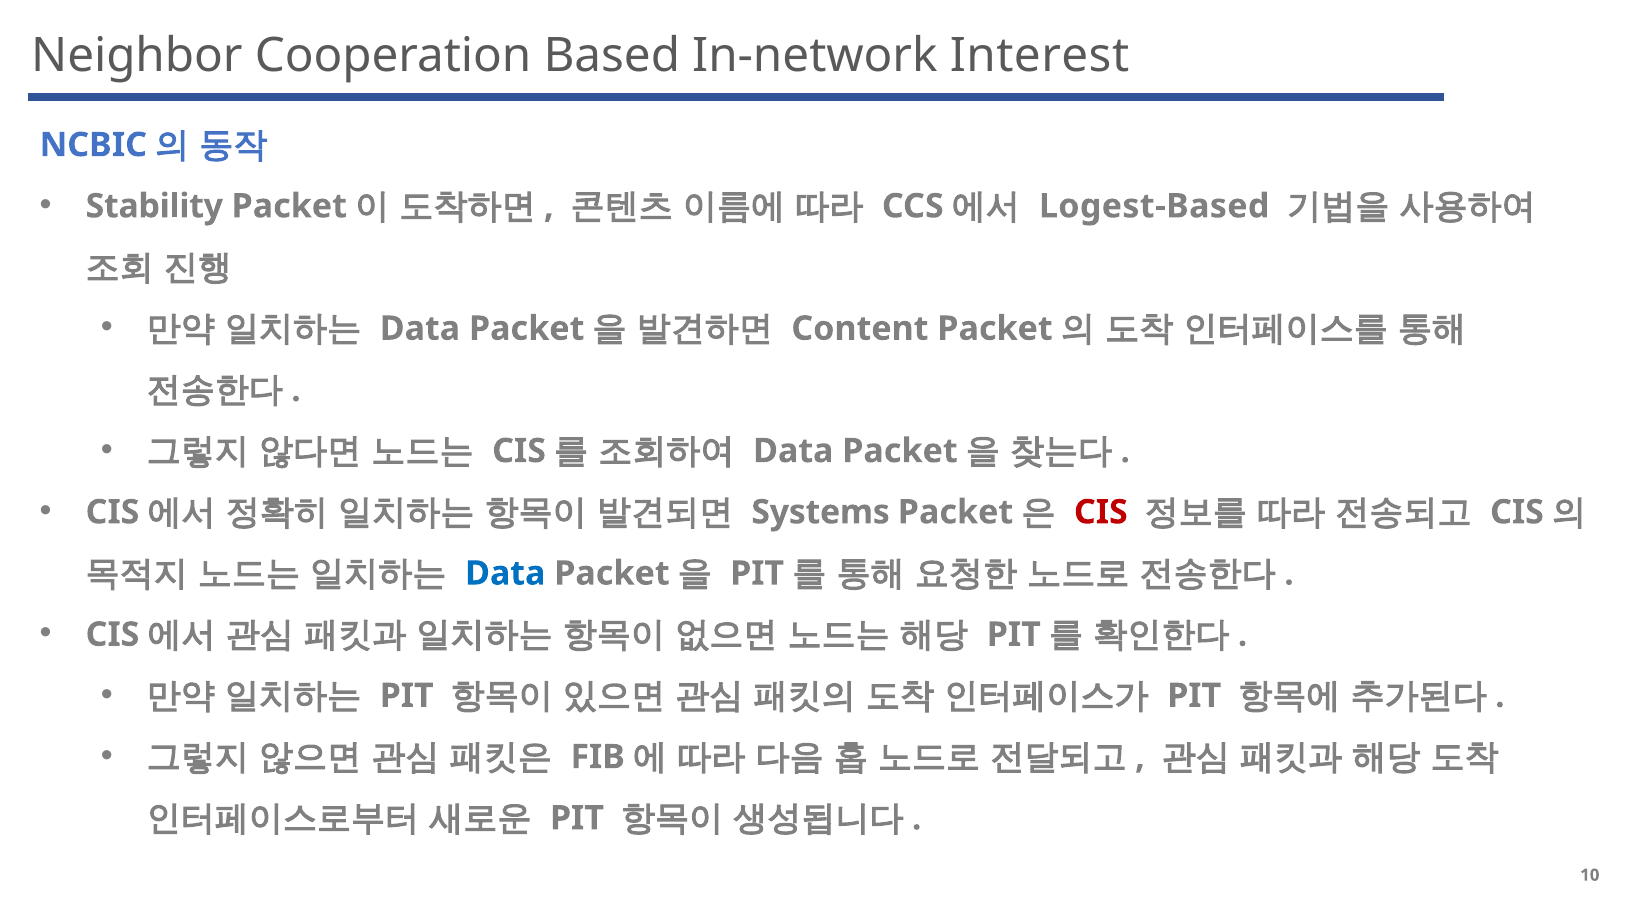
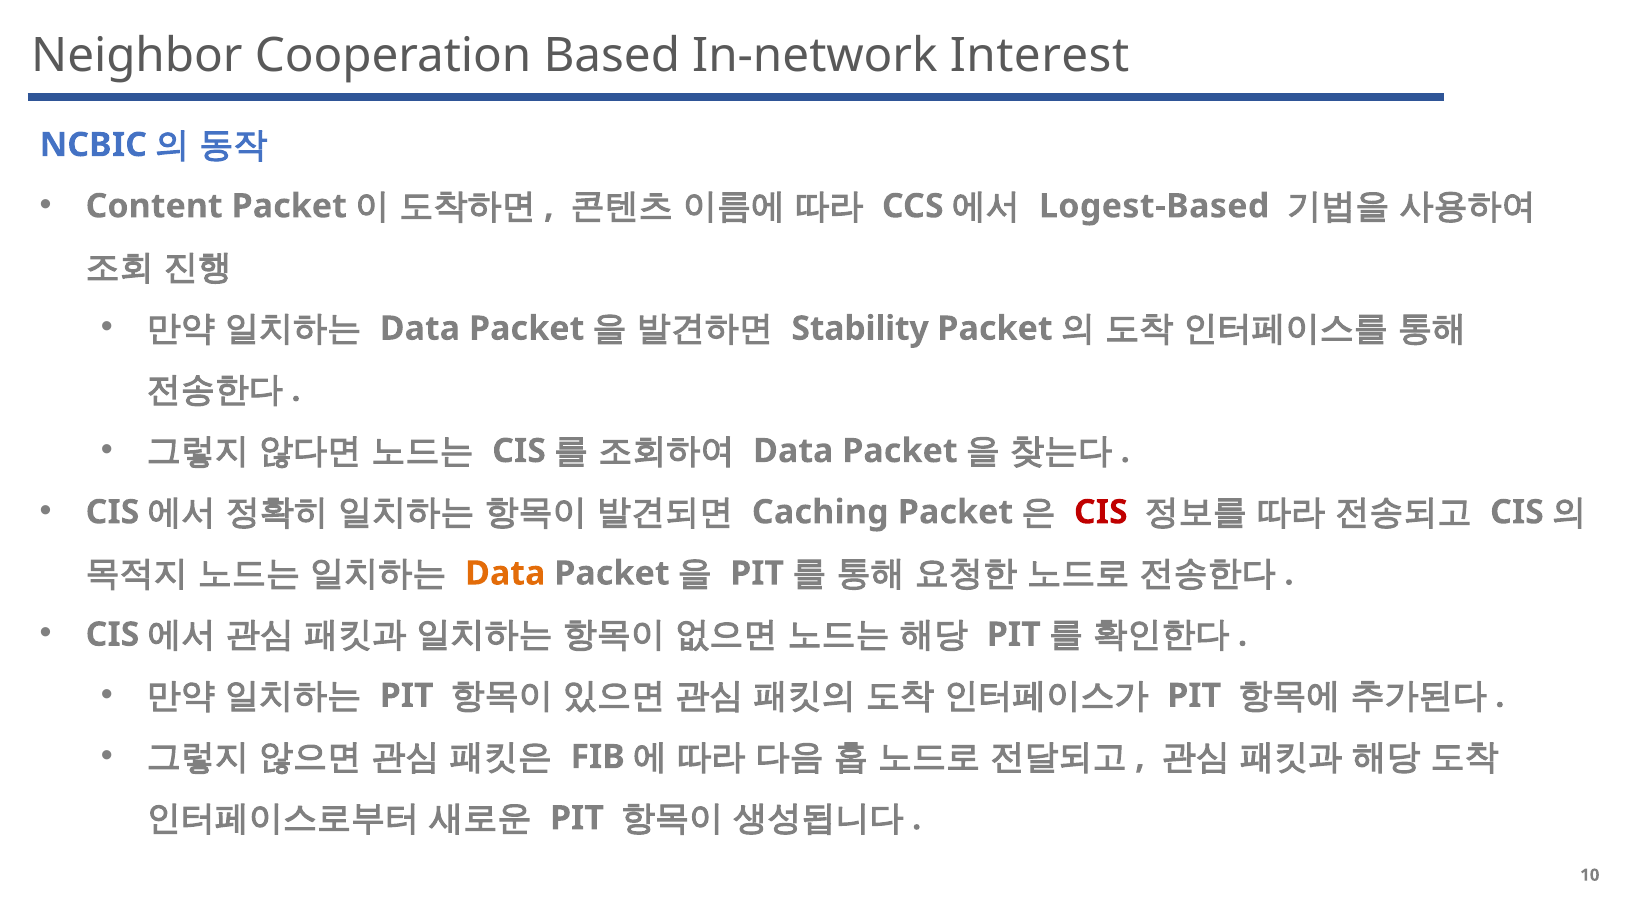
Stability: Stability -> Content
Content: Content -> Stability
Systems: Systems -> Caching
Data at (505, 573) colour: blue -> orange
